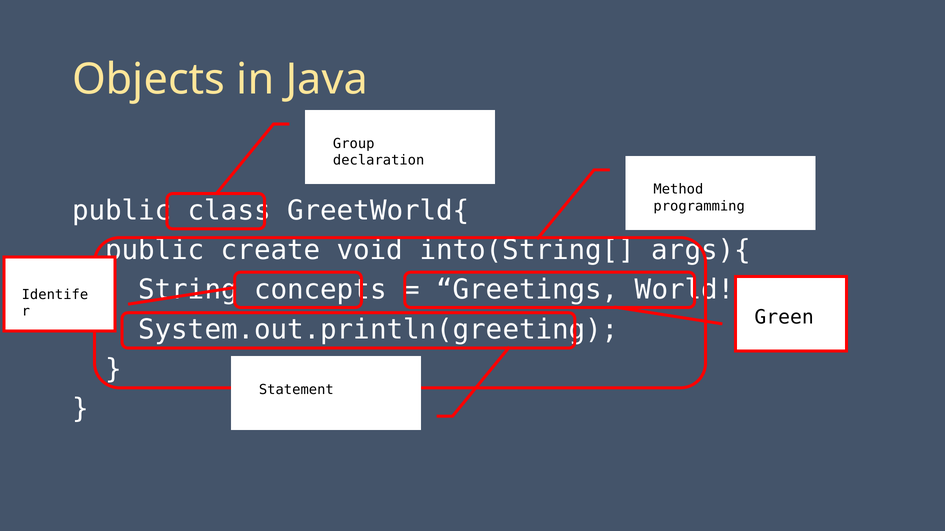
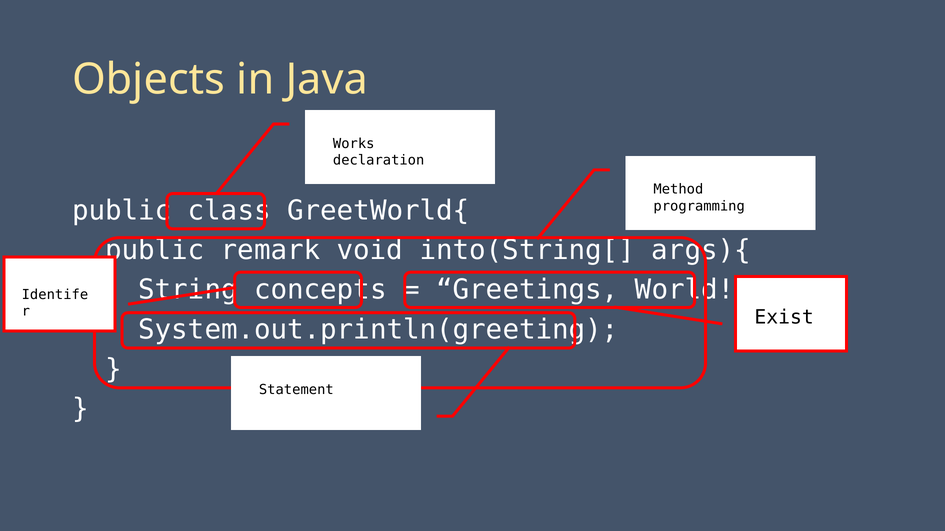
Group: Group -> Works
create: create -> remark
Green: Green -> Exist
